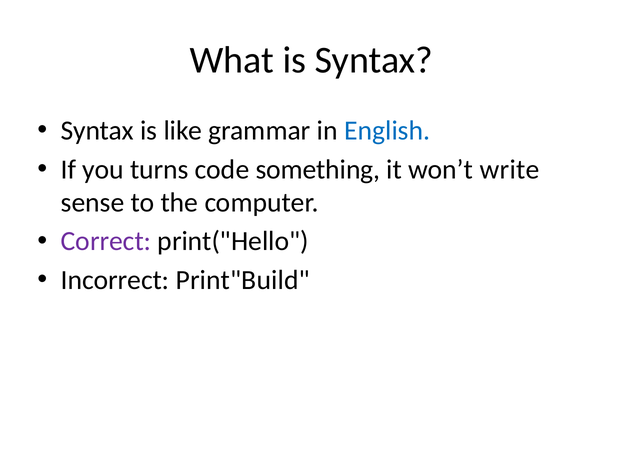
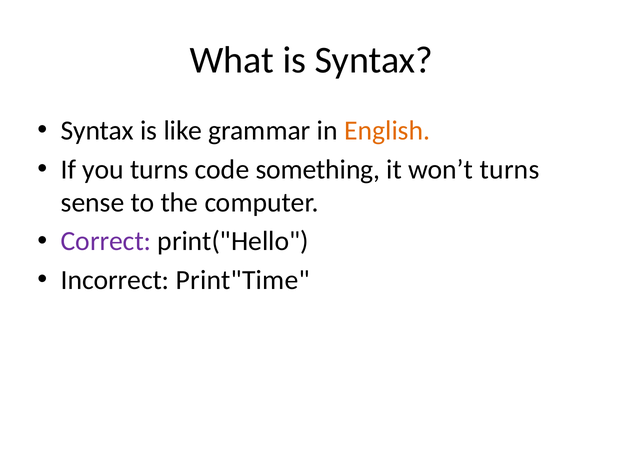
English colour: blue -> orange
won’t write: write -> turns
Print"Build: Print"Build -> Print"Time
